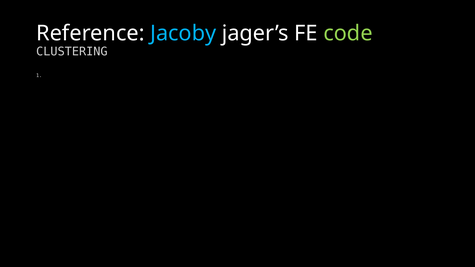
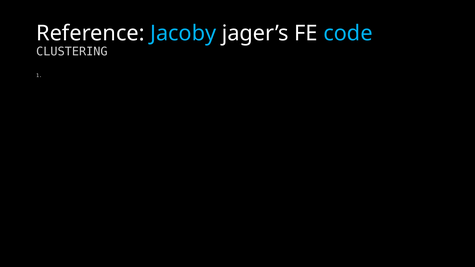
code colour: light green -> light blue
